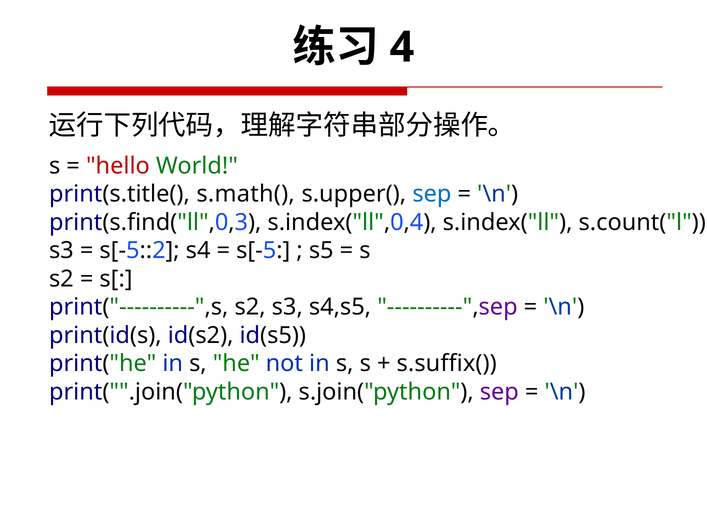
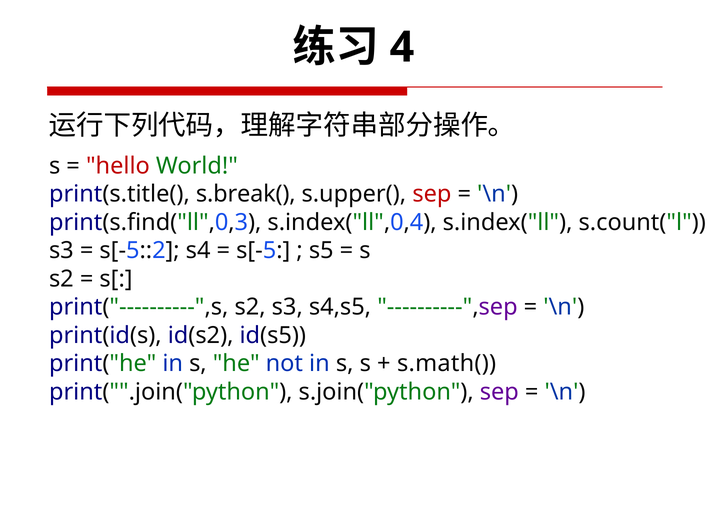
s.math(: s.math( -> s.break(
sep at (432, 194) colour: blue -> red
s.suffix(: s.suffix( -> s.math(
